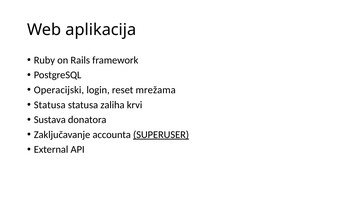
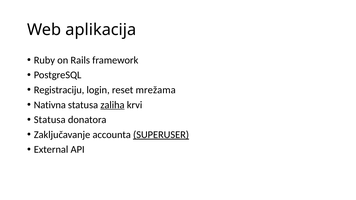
Operacijski: Operacijski -> Registraciju
Statusa at (50, 105): Statusa -> Nativna
zaliha underline: none -> present
Sustava at (50, 120): Sustava -> Statusa
